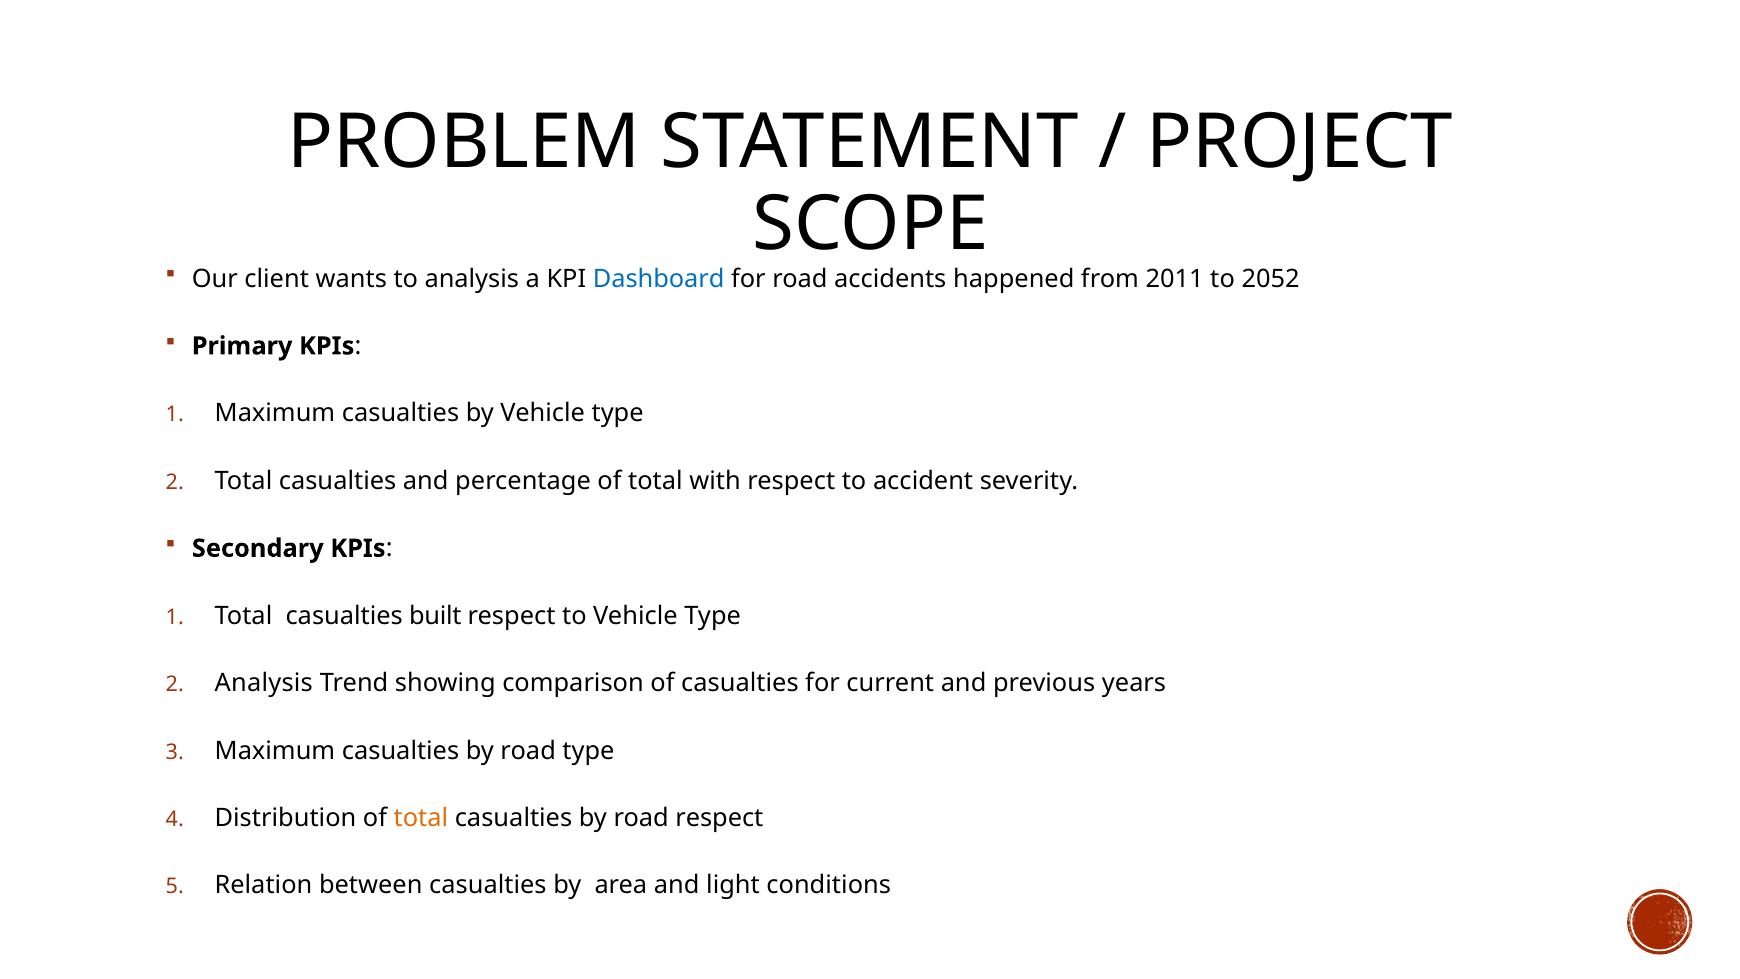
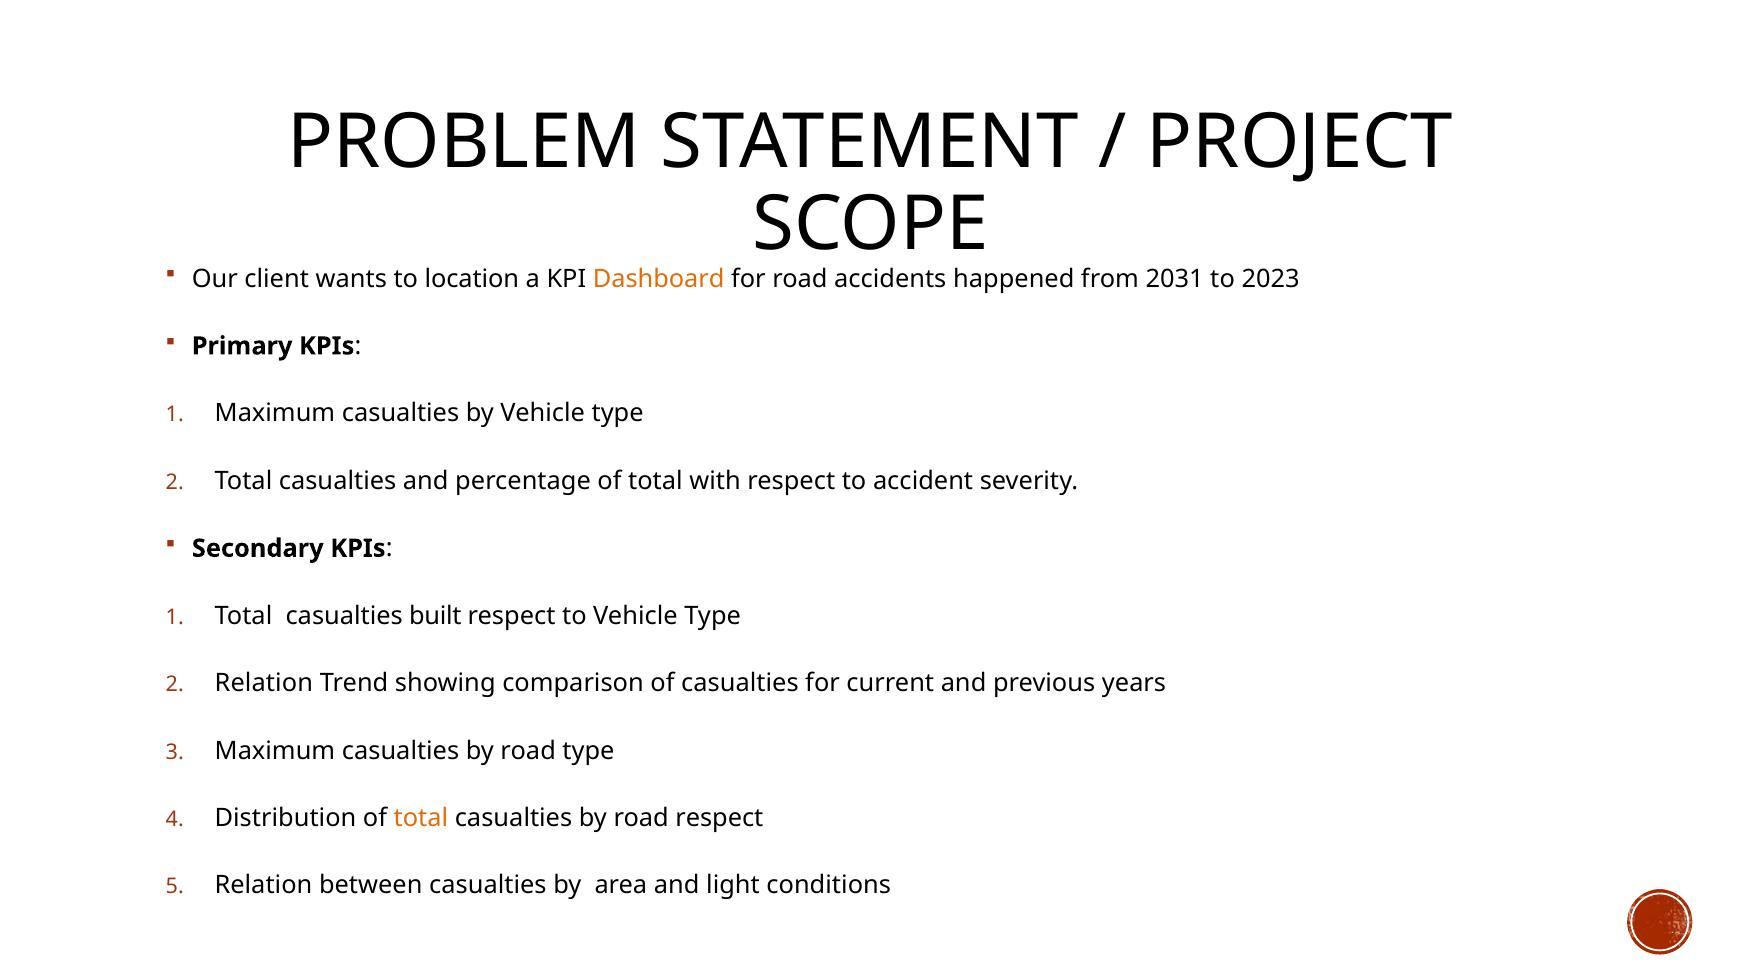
to analysis: analysis -> location
Dashboard colour: blue -> orange
2011: 2011 -> 2031
2052: 2052 -> 2023
Analysis at (264, 683): Analysis -> Relation
